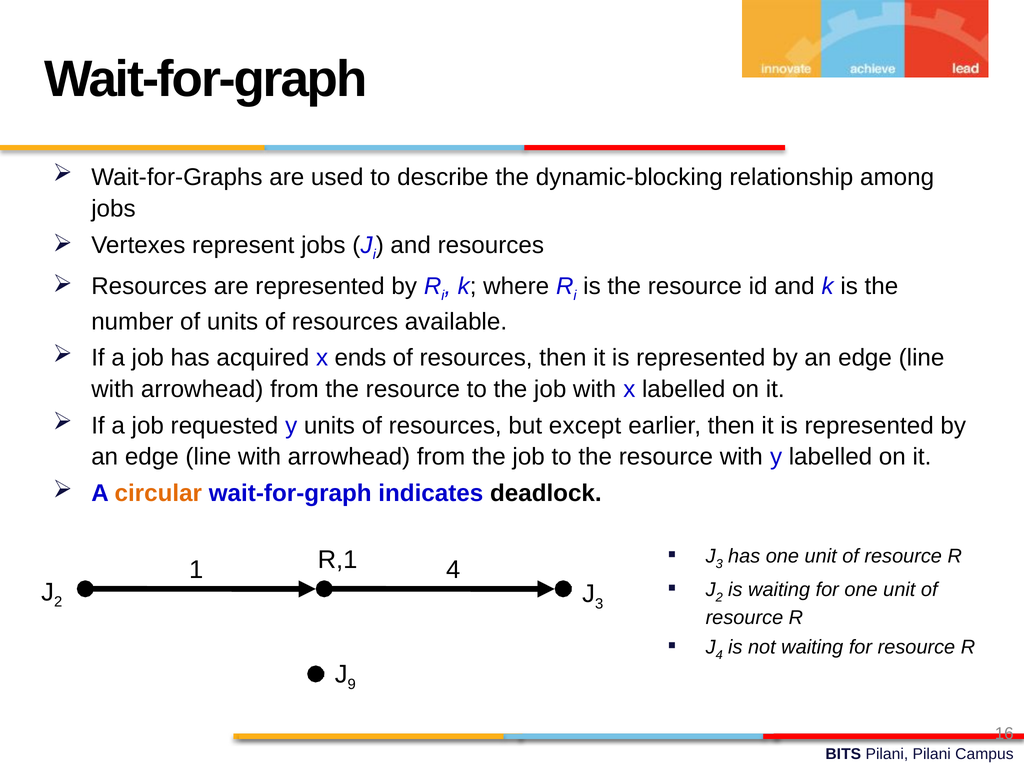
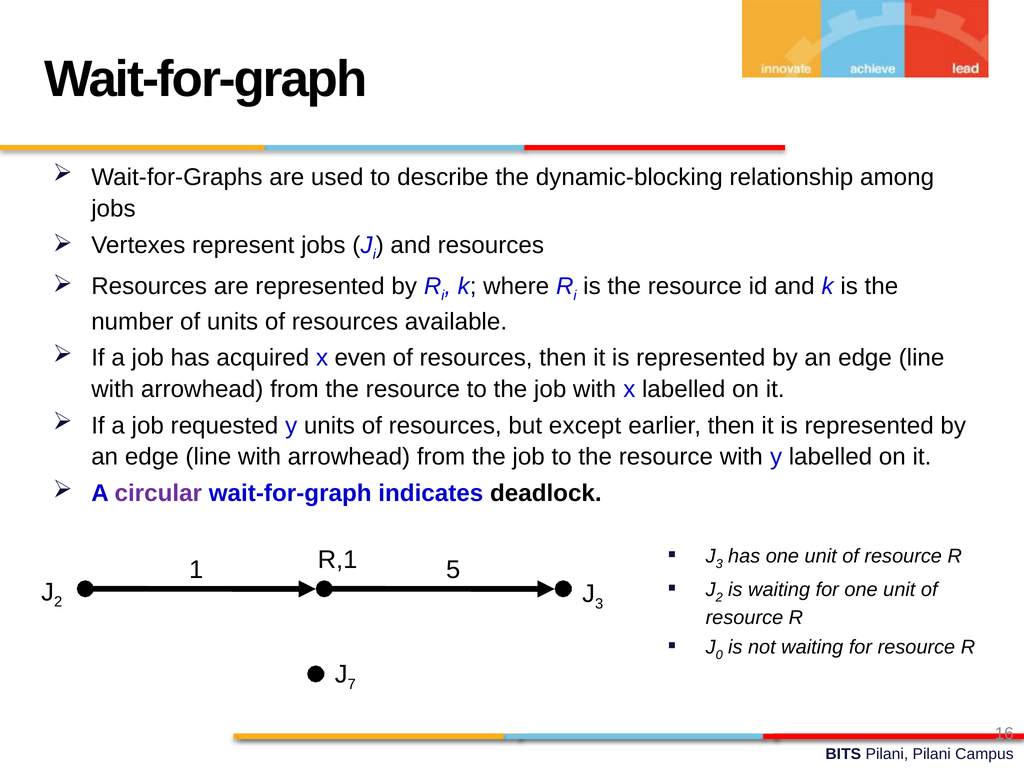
ends: ends -> even
circular colour: orange -> purple
R,1 4: 4 -> 5
4 at (719, 655): 4 -> 0
9: 9 -> 7
